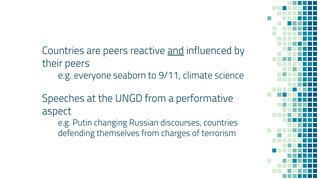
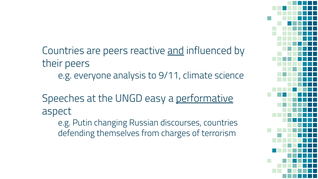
seaborn: seaborn -> analysis
UNGD from: from -> easy
performative underline: none -> present
